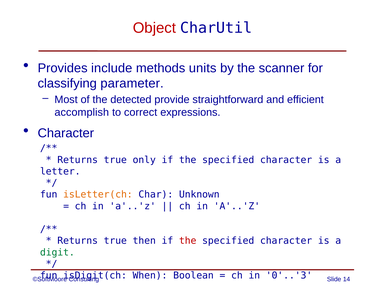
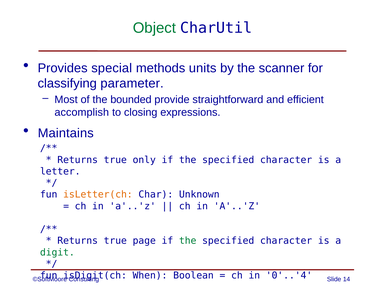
Object colour: red -> green
include: include -> special
detected: detected -> bounded
correct: correct -> closing
Character at (66, 133): Character -> Maintains
then: then -> page
the at (188, 241) colour: red -> green
0'..'3: 0'..'3 -> 0'..'4
